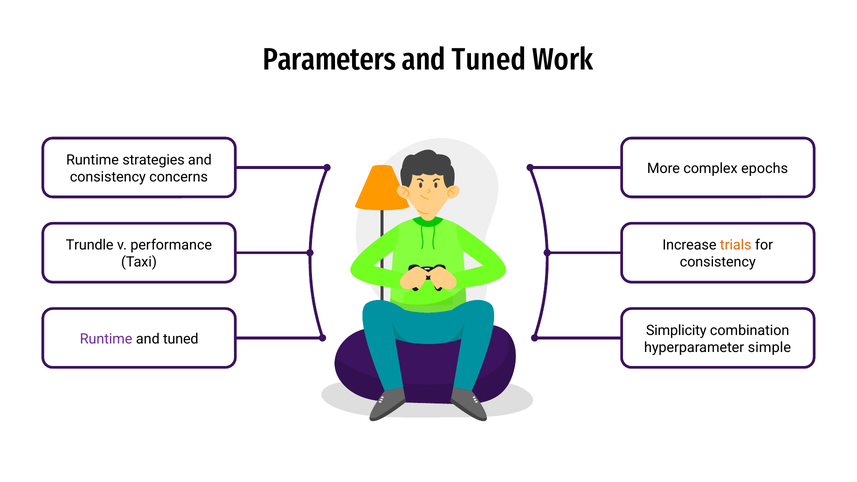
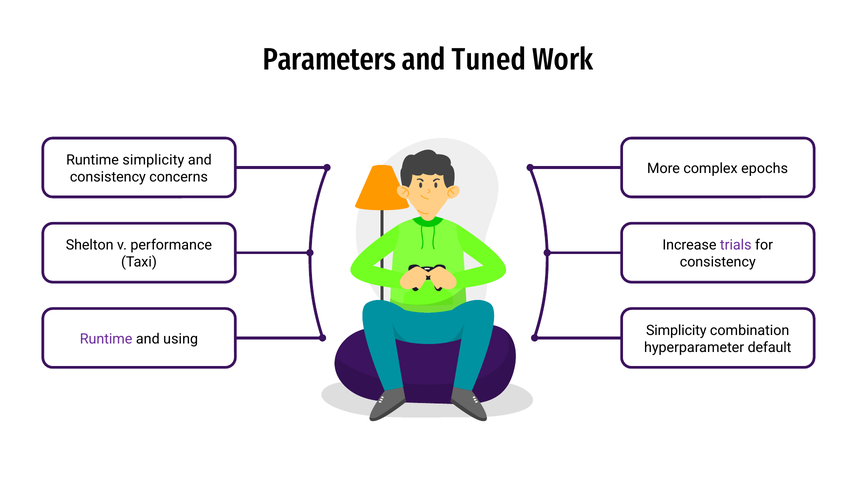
Runtime strategies: strategies -> simplicity
Trundle: Trundle -> Shelton
trials colour: orange -> purple
tuned at (181, 339): tuned -> using
simple: simple -> default
